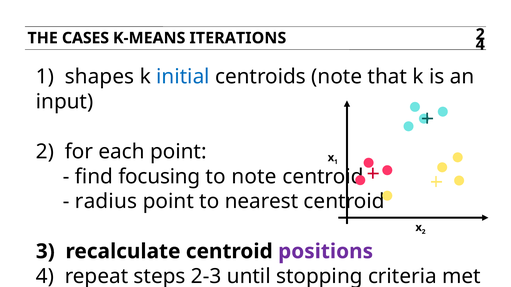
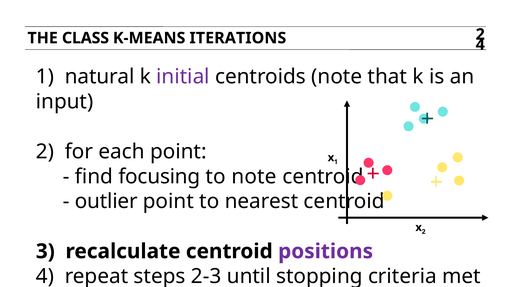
CASES: CASES -> CLASS
shapes: shapes -> natural
initial colour: blue -> purple
radius: radius -> outlier
